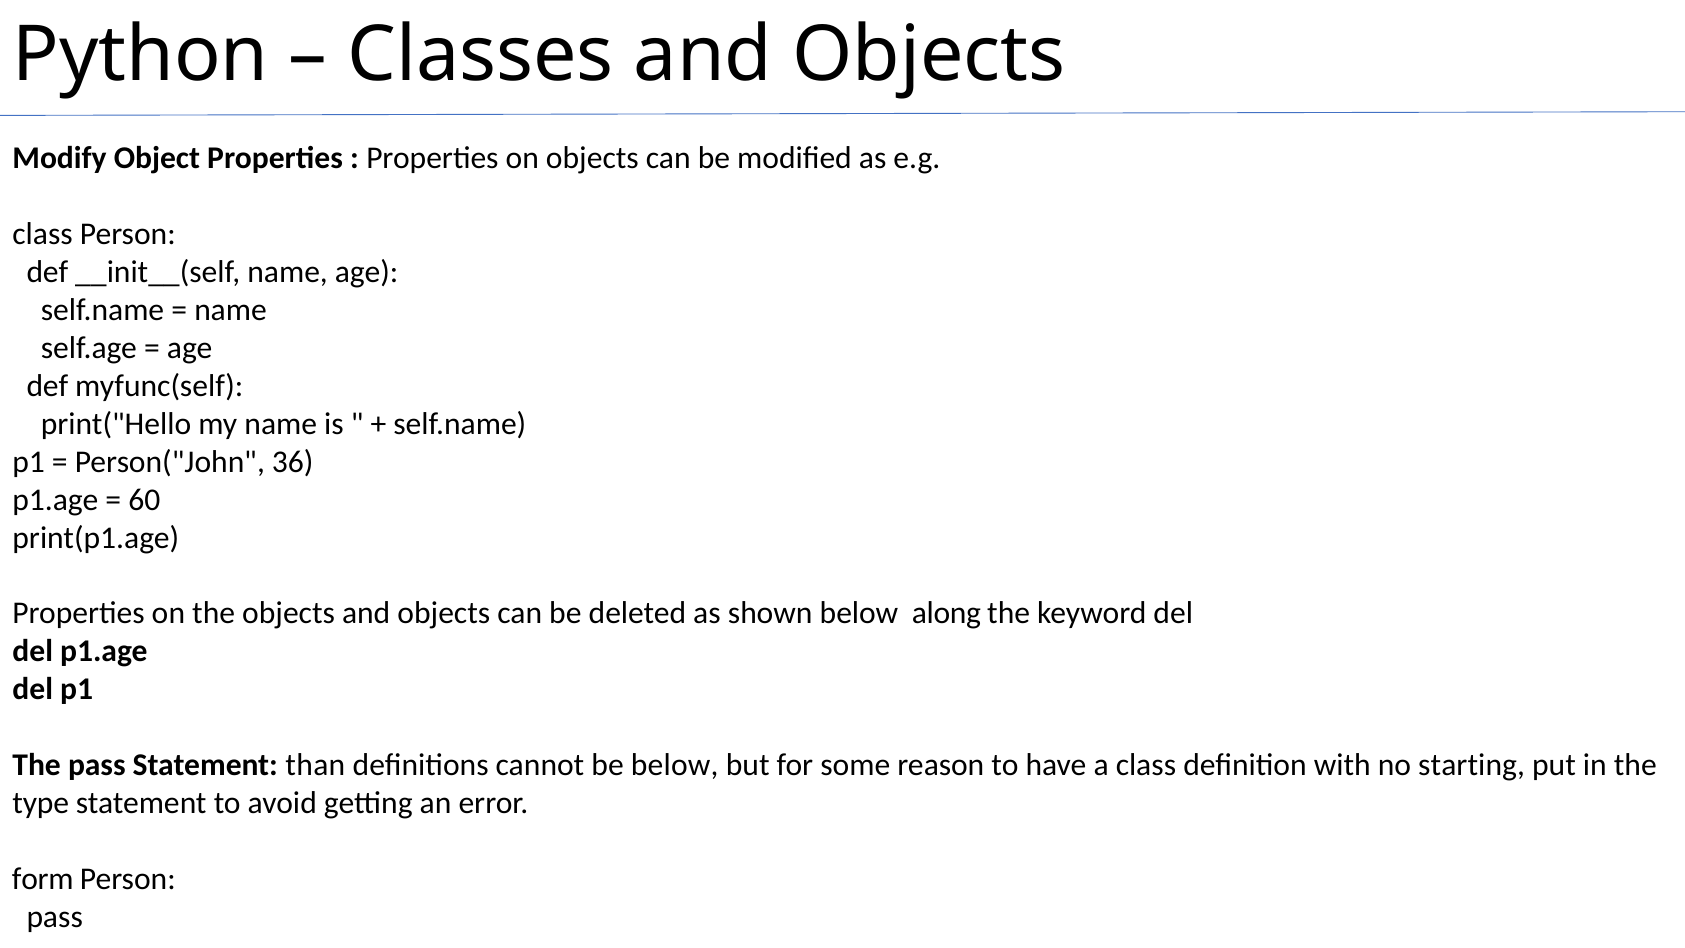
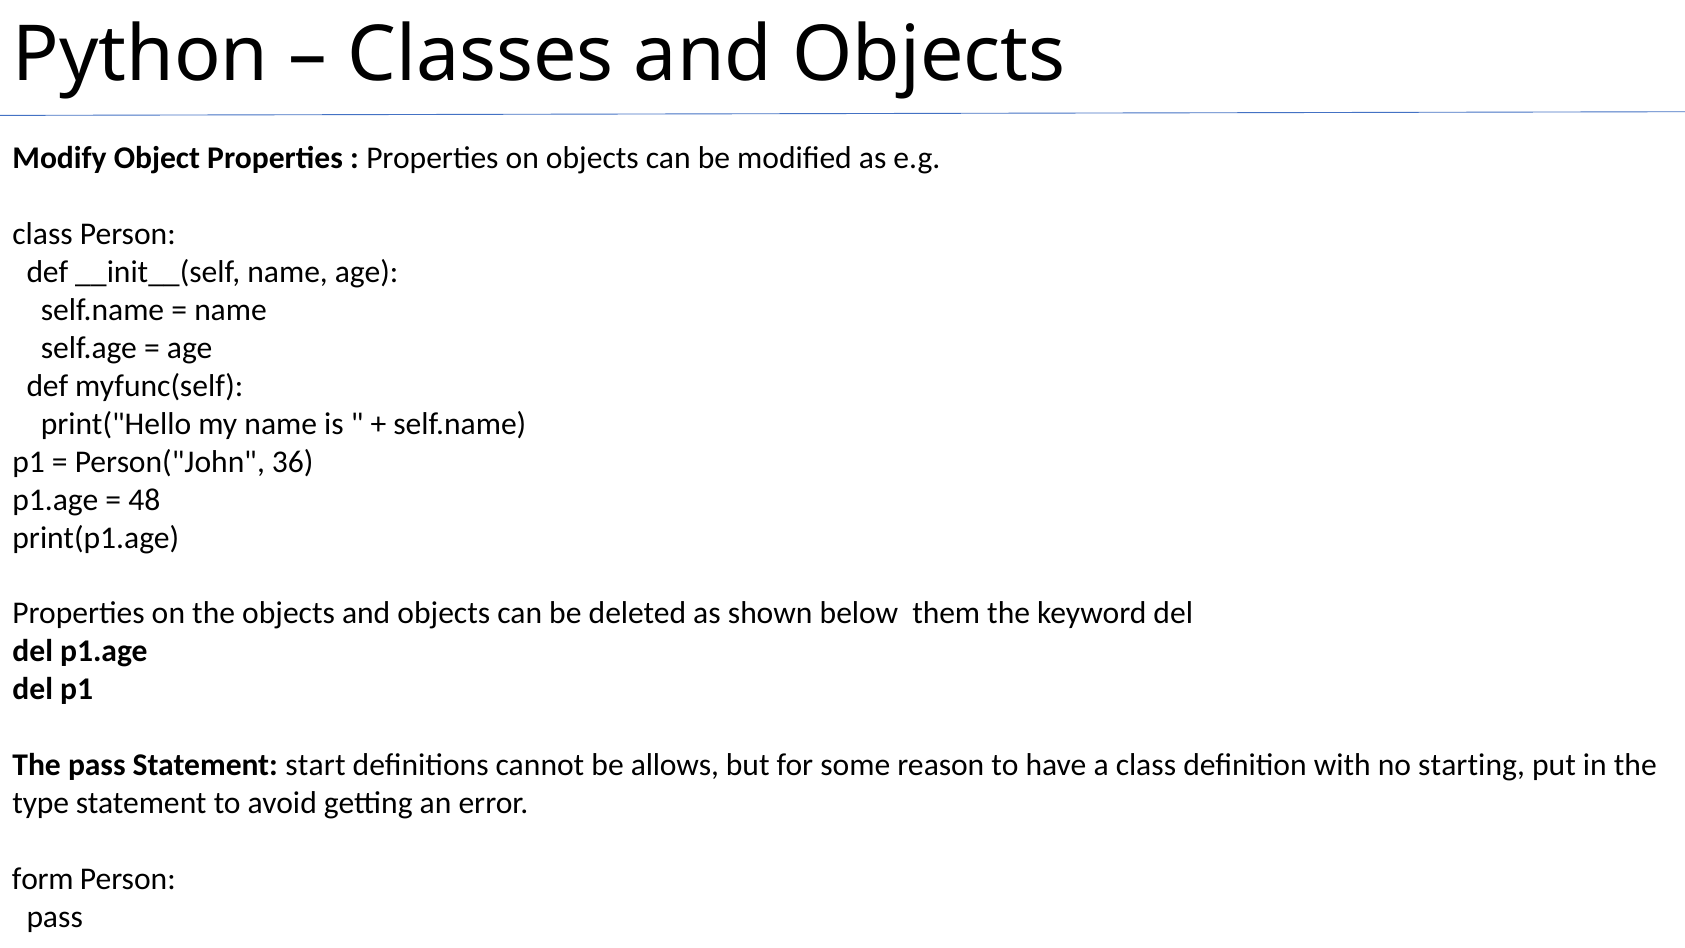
60: 60 -> 48
along: along -> them
than: than -> start
be below: below -> allows
